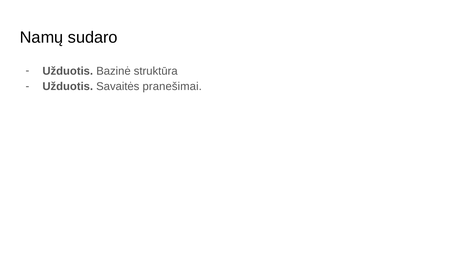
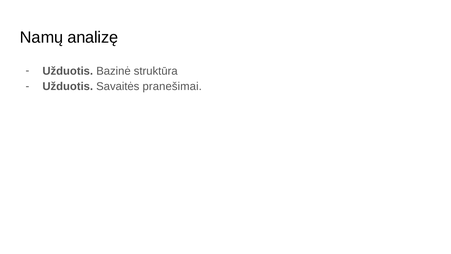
sudaro: sudaro -> analizę
